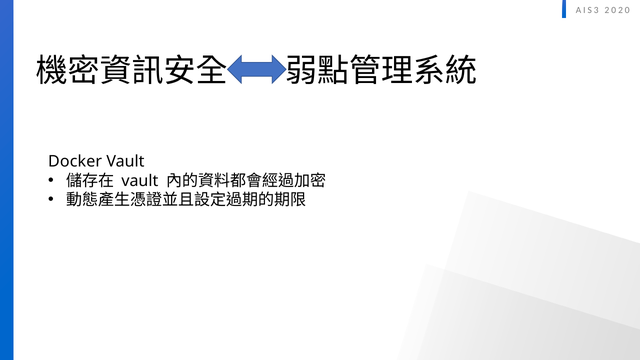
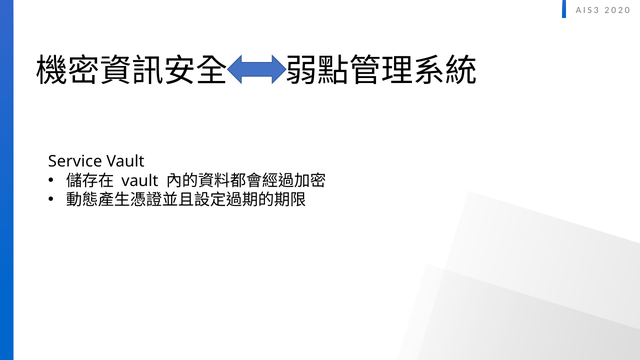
Docker: Docker -> Service
